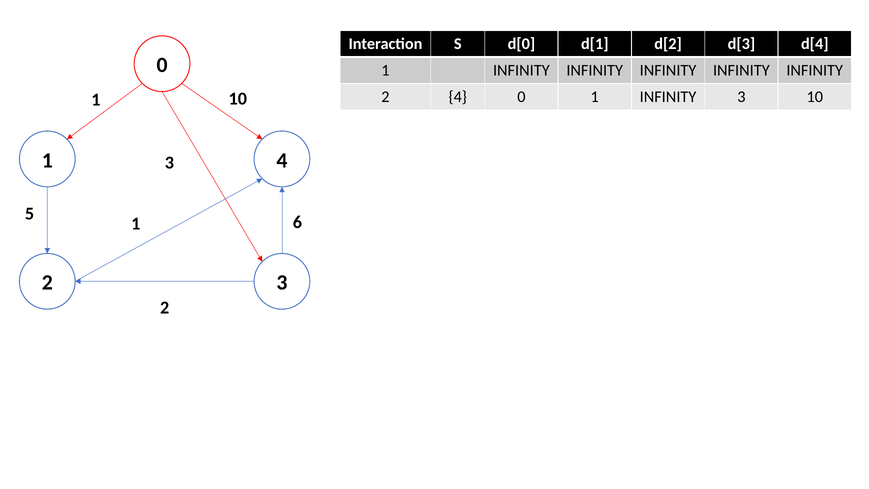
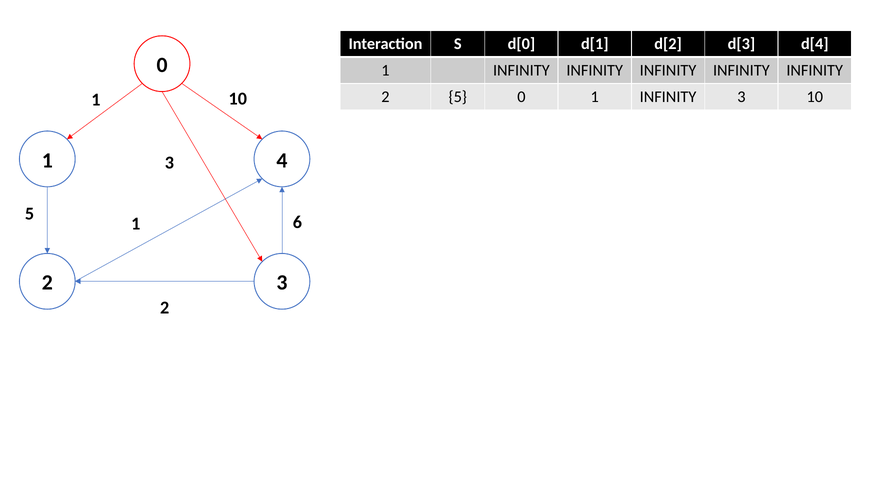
2 4: 4 -> 5
